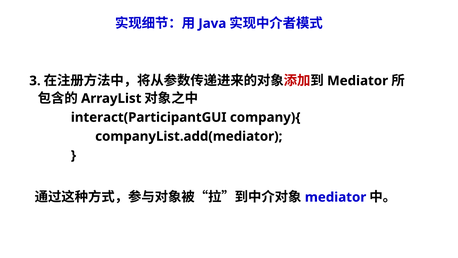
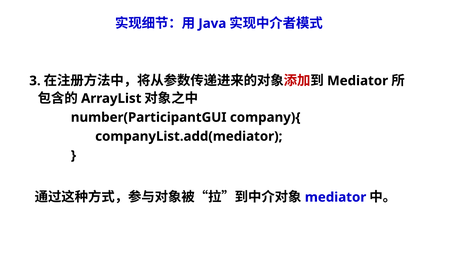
interact(ParticipantGUI: interact(ParticipantGUI -> number(ParticipantGUI
